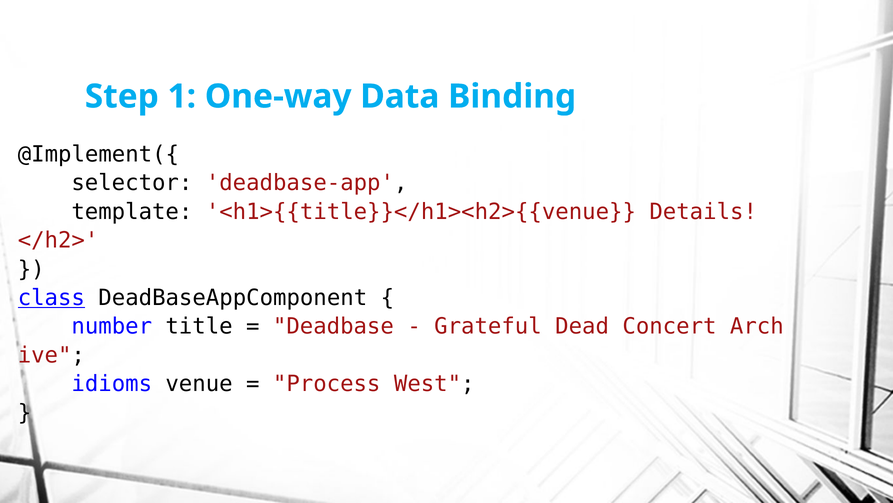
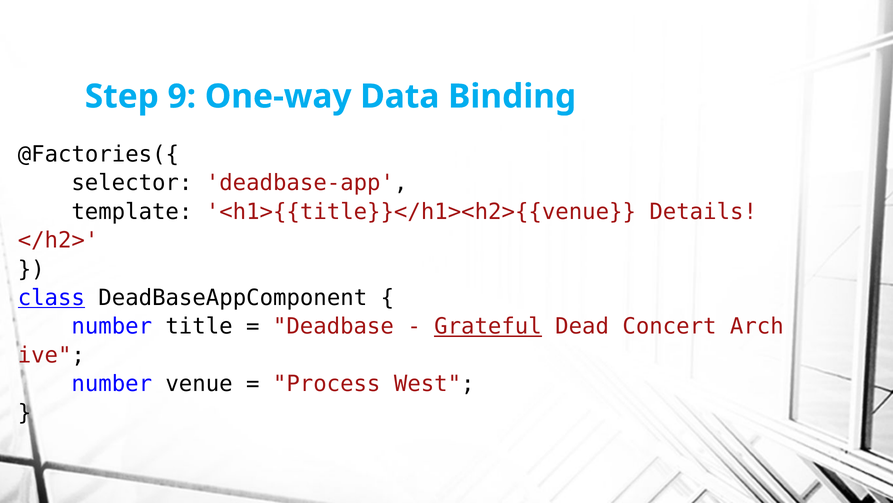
1: 1 -> 9
@Implement({: @Implement({ -> @Factories({
Grateful underline: none -> present
idioms at (112, 384): idioms -> number
